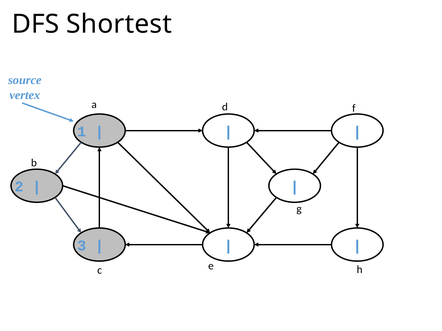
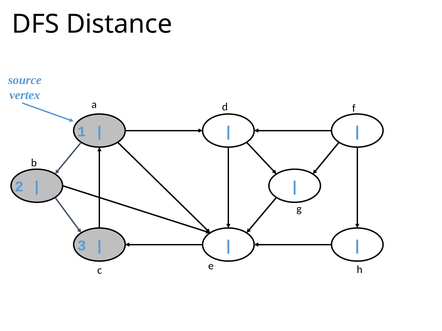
Shortest: Shortest -> Distance
